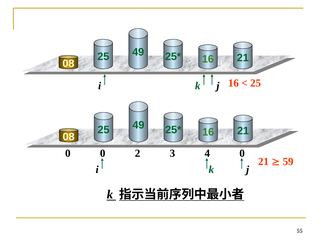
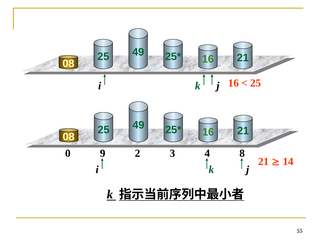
0 0: 0 -> 9
4 0: 0 -> 8
59: 59 -> 14
